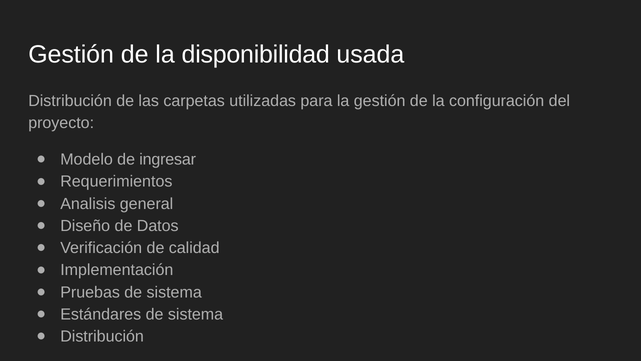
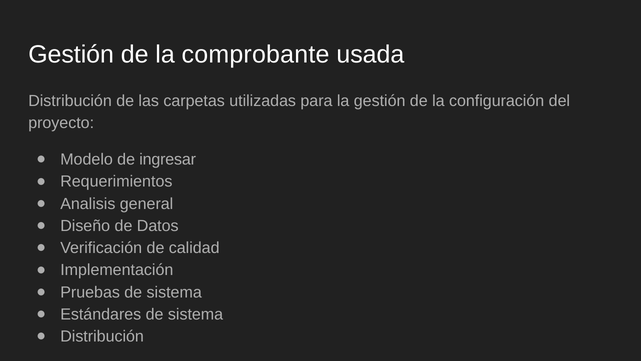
disponibilidad: disponibilidad -> comprobante
